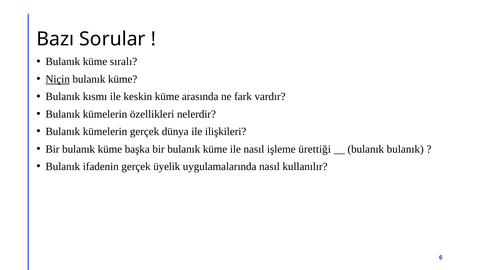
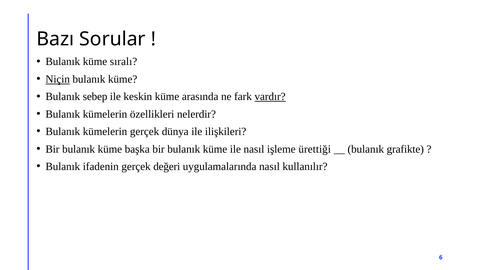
kısmı: kısmı -> sebep
vardır underline: none -> present
bulanık bulanık: bulanık -> grafikte
üyelik: üyelik -> değeri
